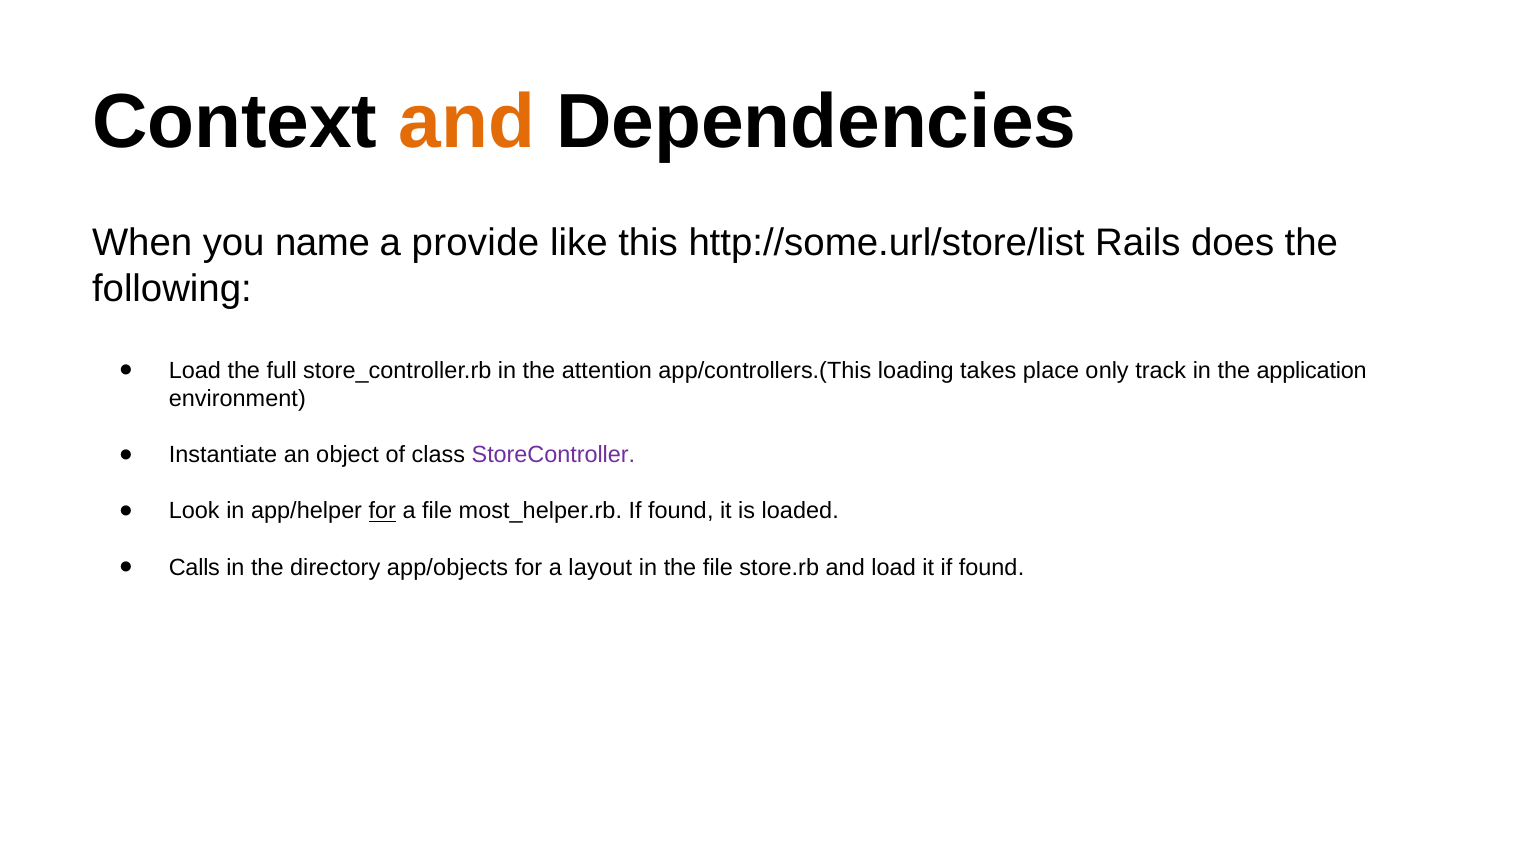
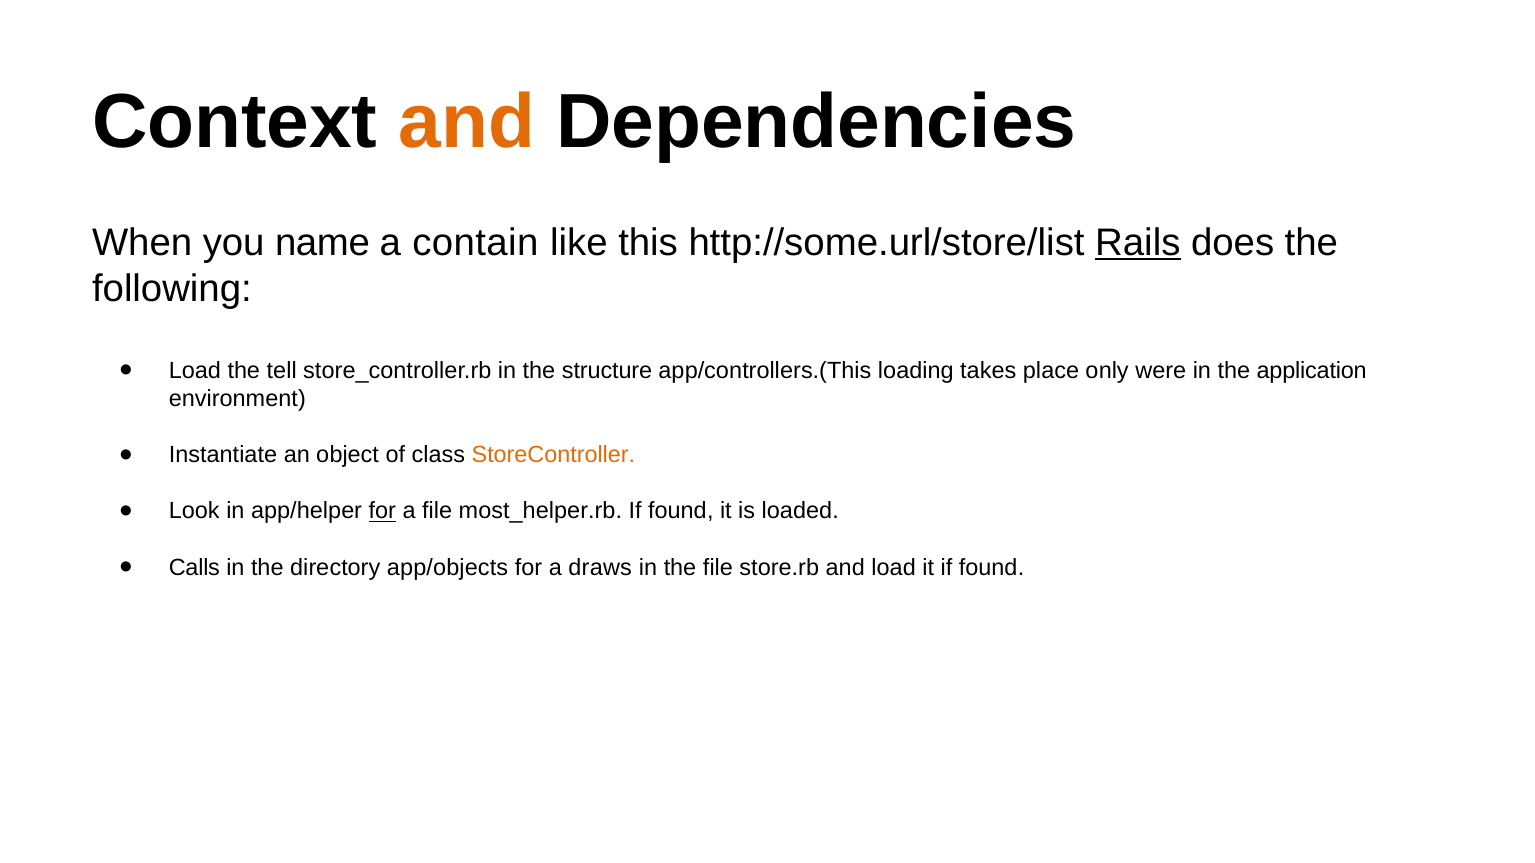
provide: provide -> contain
Rails underline: none -> present
full: full -> tell
attention: attention -> structure
track: track -> were
StoreController colour: purple -> orange
layout: layout -> draws
